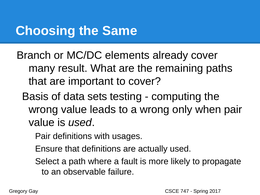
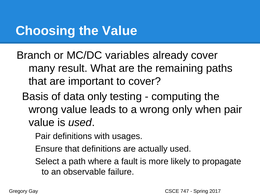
the Same: Same -> Value
elements: elements -> variables
data sets: sets -> only
